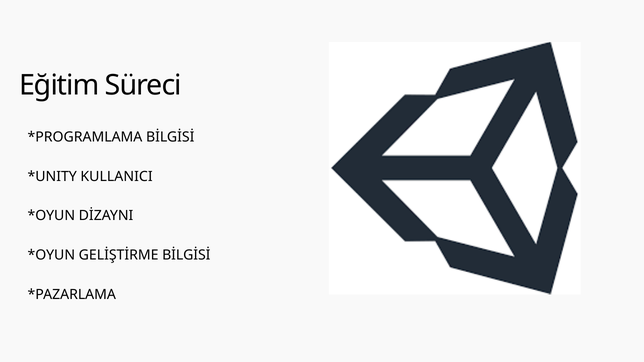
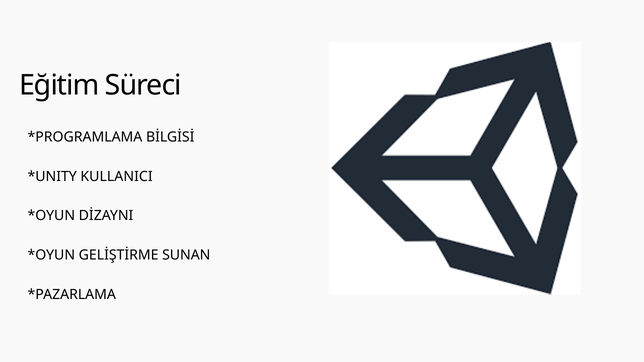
GELİŞTİRME BİLGİSİ: BİLGİSİ -> SUNAN
